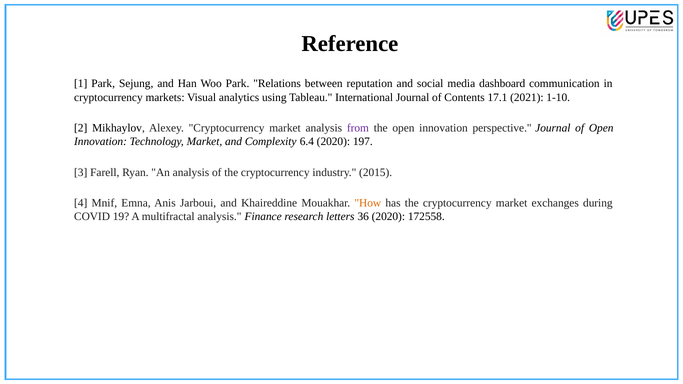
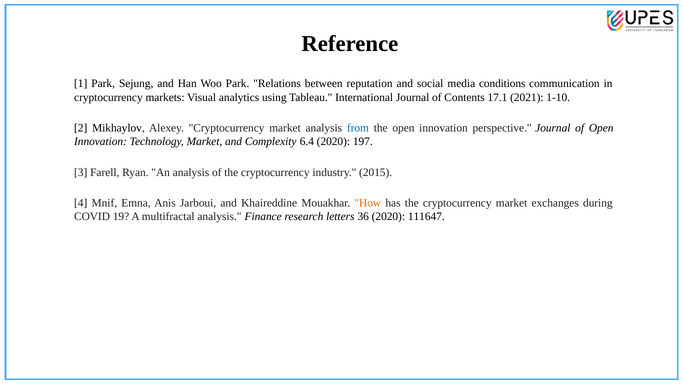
dashboard: dashboard -> conditions
from colour: purple -> blue
172558: 172558 -> 111647
